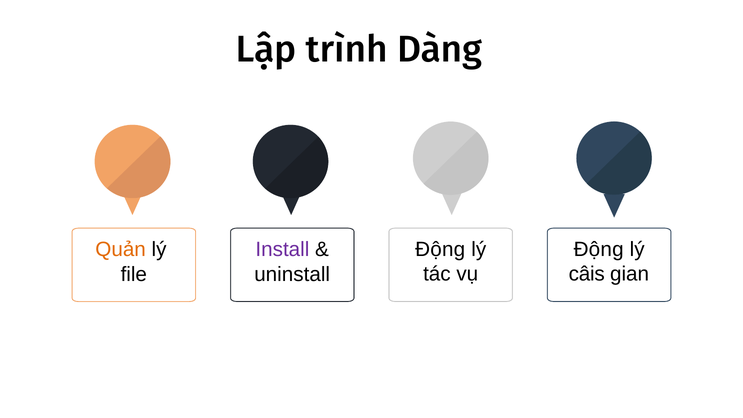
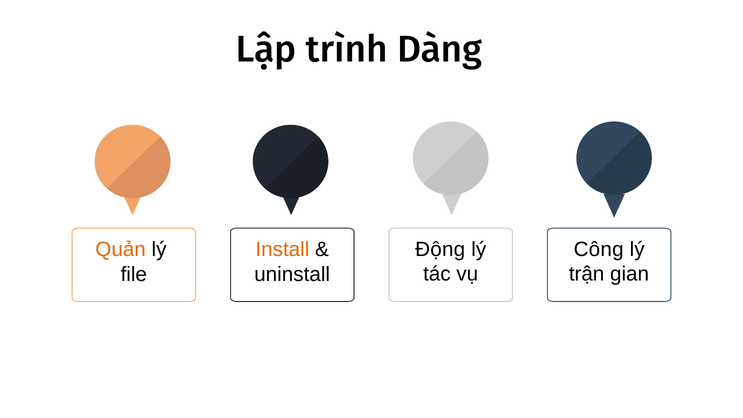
Install colour: purple -> orange
Động at (599, 249): Động -> Công
câis: câis -> trận
